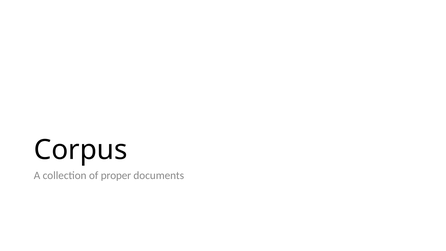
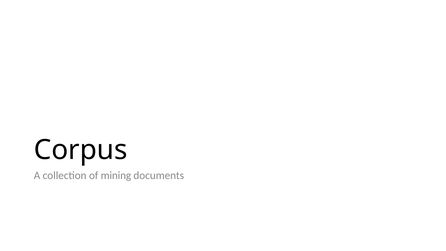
proper: proper -> mining
